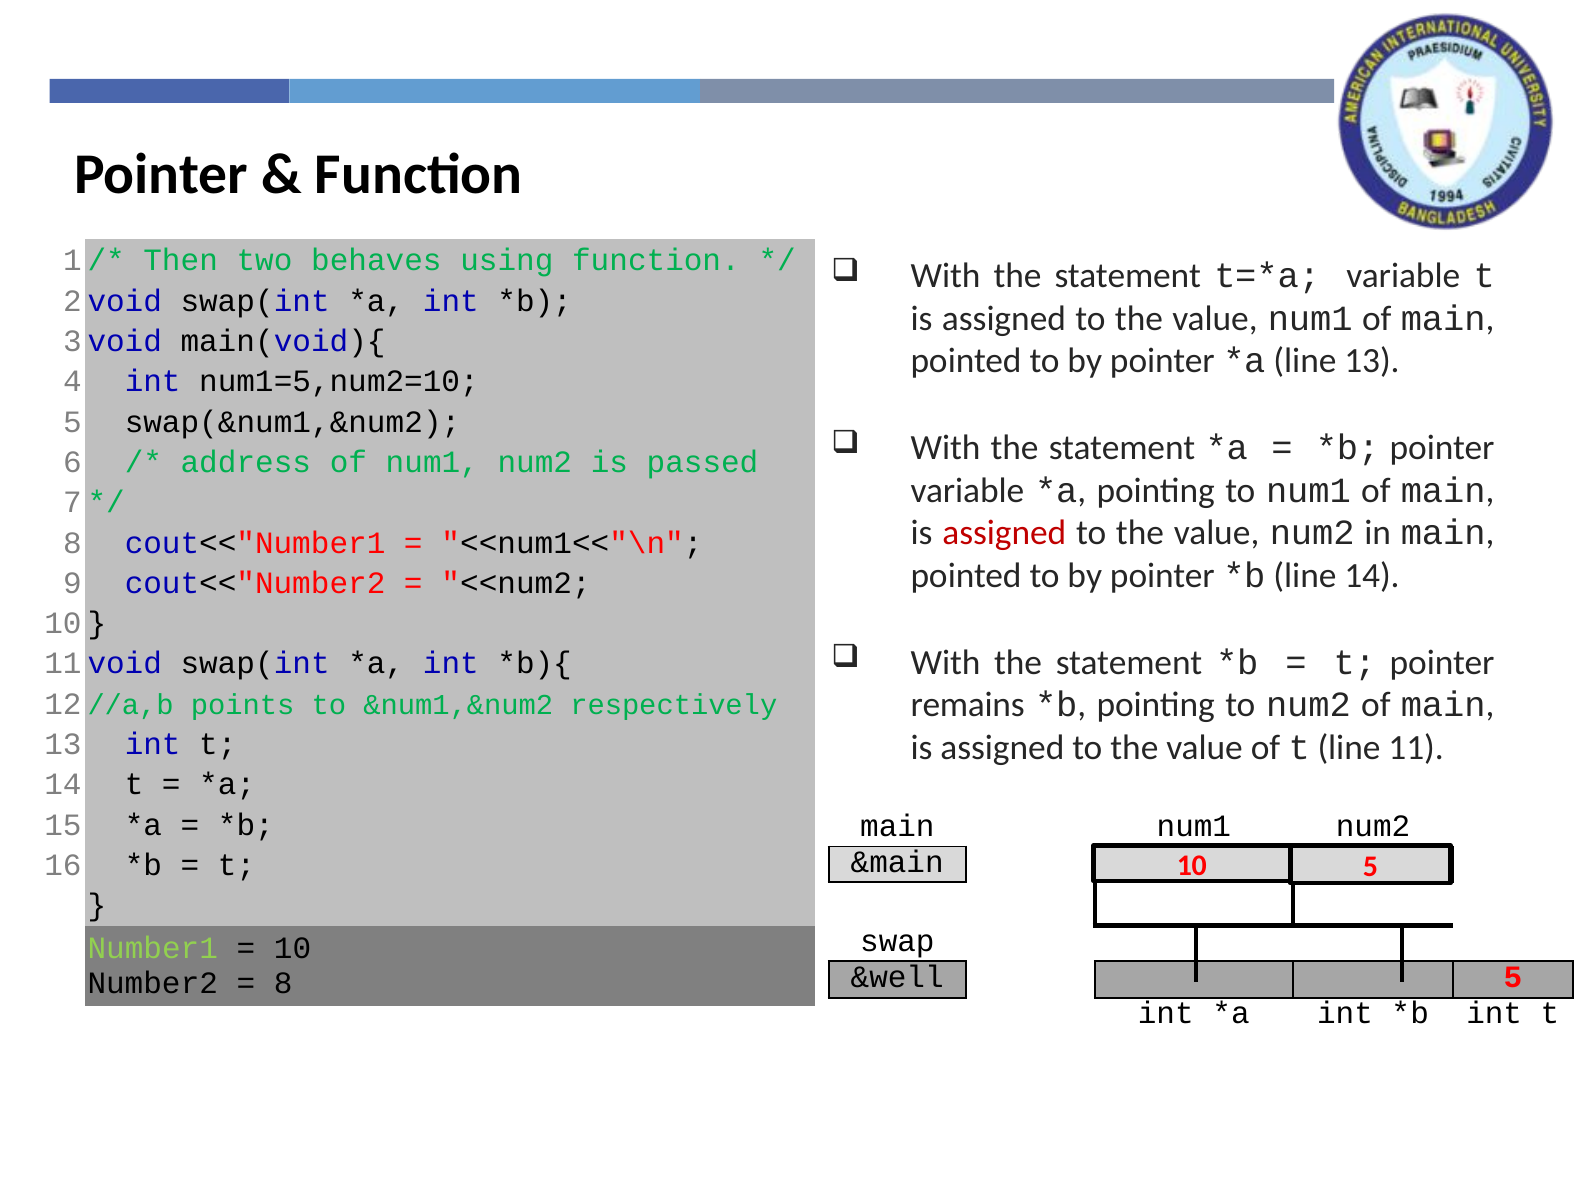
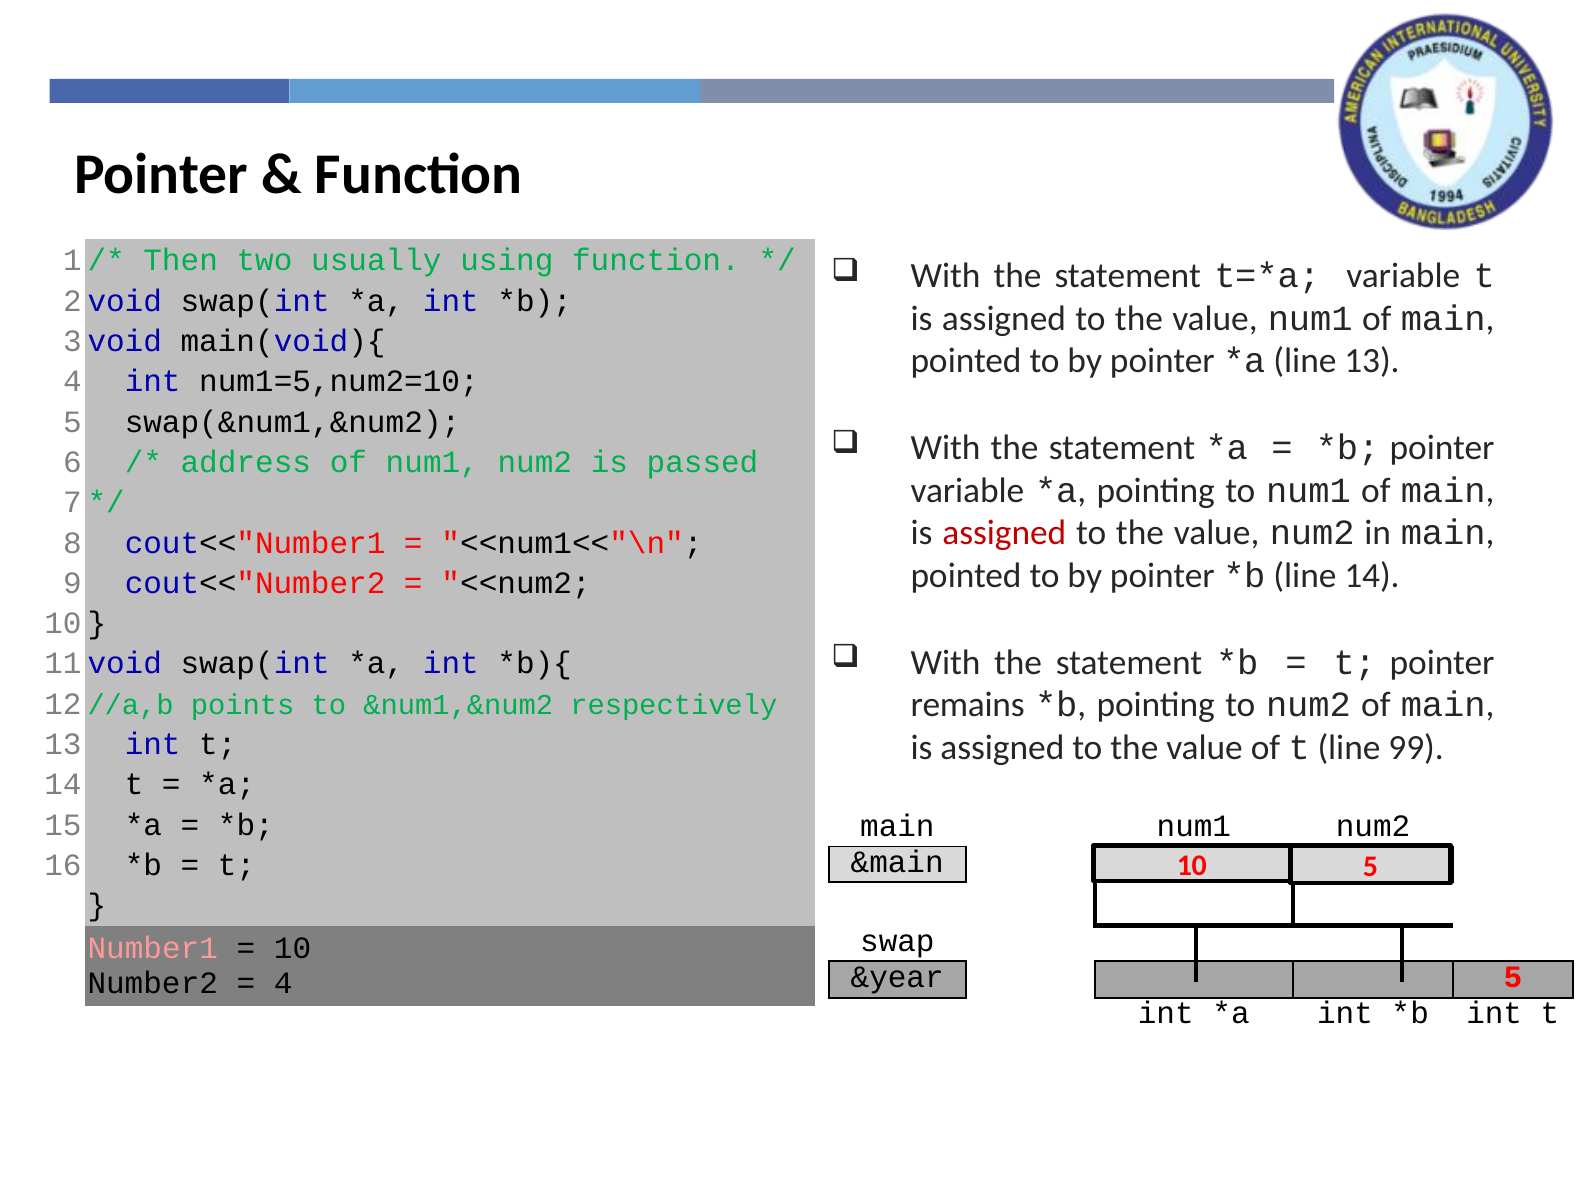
behaves: behaves -> usually
line 11: 11 -> 99
Number1 colour: light green -> pink
&well: &well -> &year
8 at (283, 984): 8 -> 4
